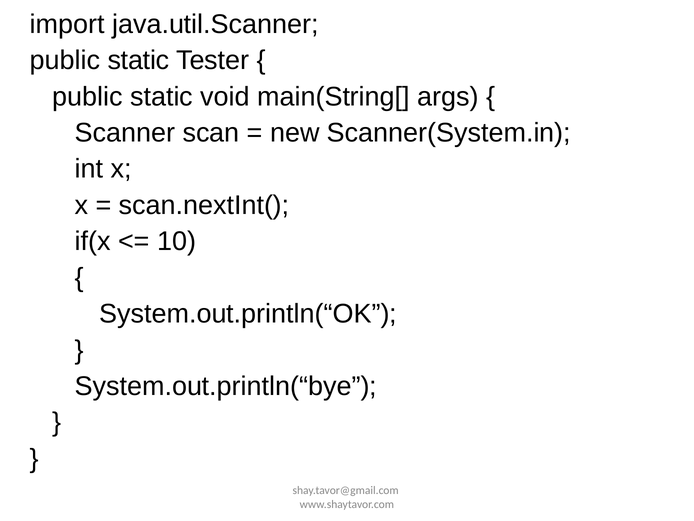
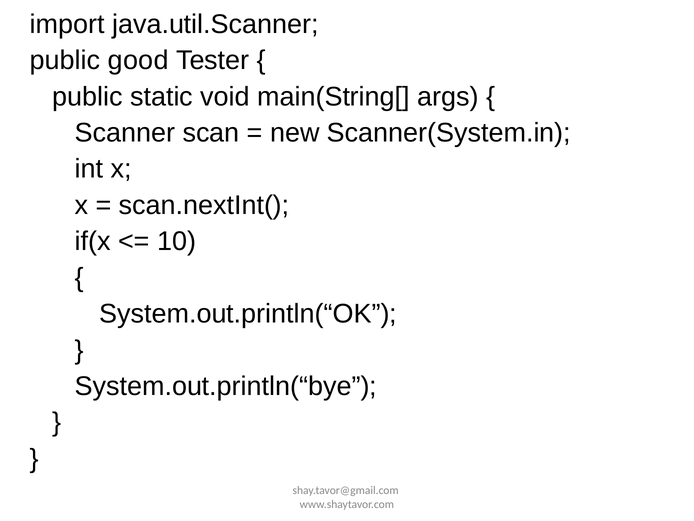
static at (139, 60): static -> good
